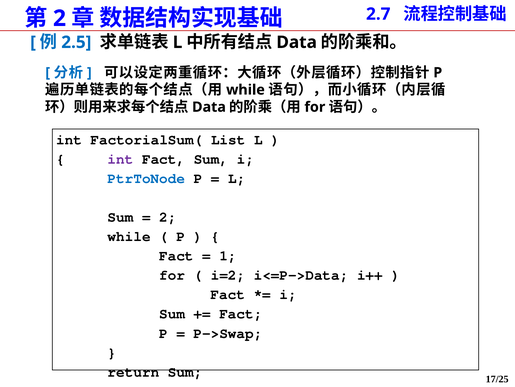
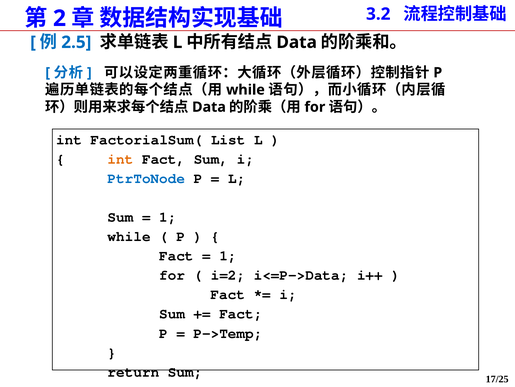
2.7: 2.7 -> 3.2
int at (121, 159) colour: purple -> orange
2 at (168, 217): 2 -> 1
P->Swap: P->Swap -> P->Temp
